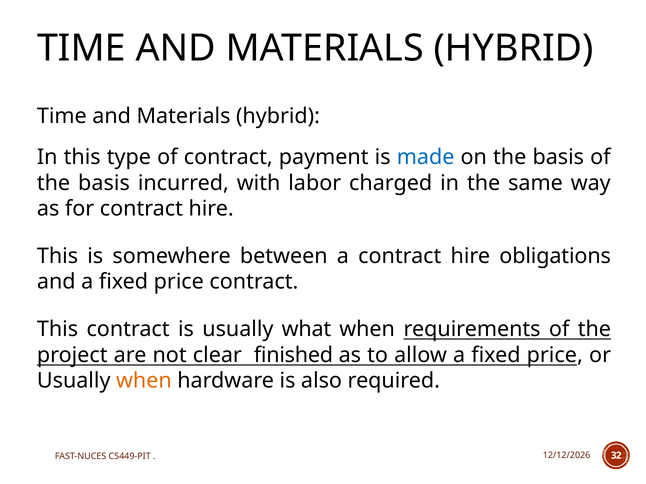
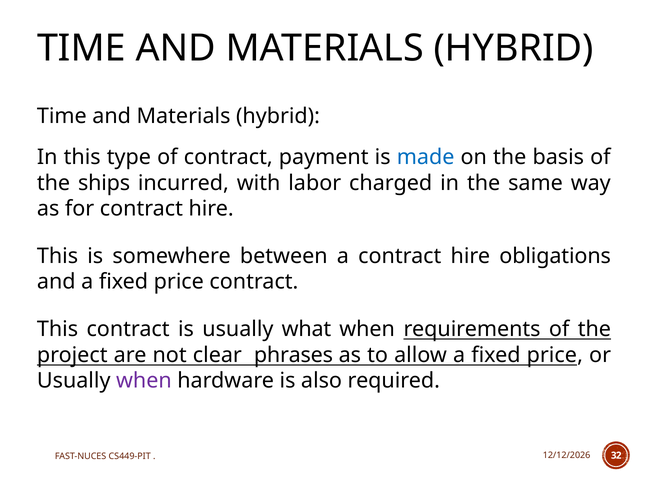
basis at (104, 183): basis -> ships
finished: finished -> phrases
when at (144, 381) colour: orange -> purple
